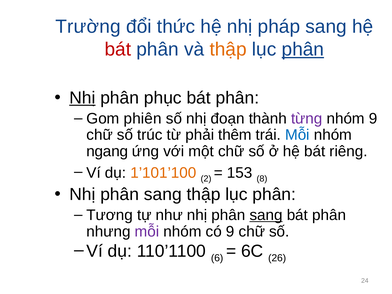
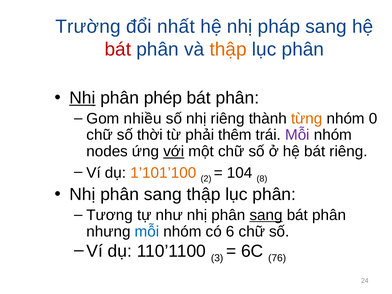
thức: thức -> nhất
phân at (303, 49) underline: present -> none
phục: phục -> phép
phiên: phiên -> nhiều
nhị đoạn: đoạn -> riêng
từng colour: purple -> orange
nhóm 9: 9 -> 0
trúc: trúc -> thời
Mỗi at (297, 135) colour: blue -> purple
ngang: ngang -> nodes
với underline: none -> present
153: 153 -> 104
mỗi at (147, 232) colour: purple -> blue
có 9: 9 -> 6
6: 6 -> 3
26: 26 -> 76
